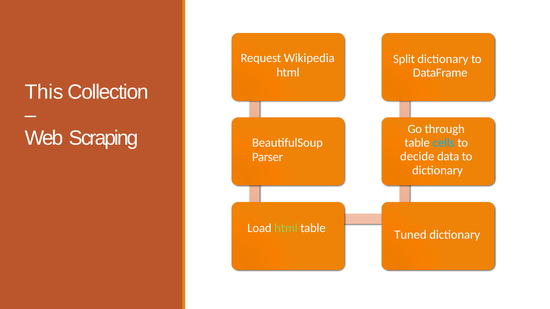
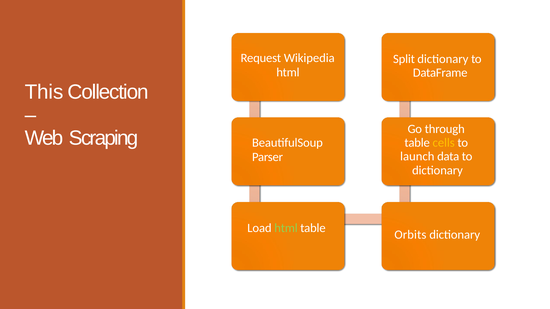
cells colour: light blue -> yellow
decide: decide -> launch
Tuned: Tuned -> Orbits
